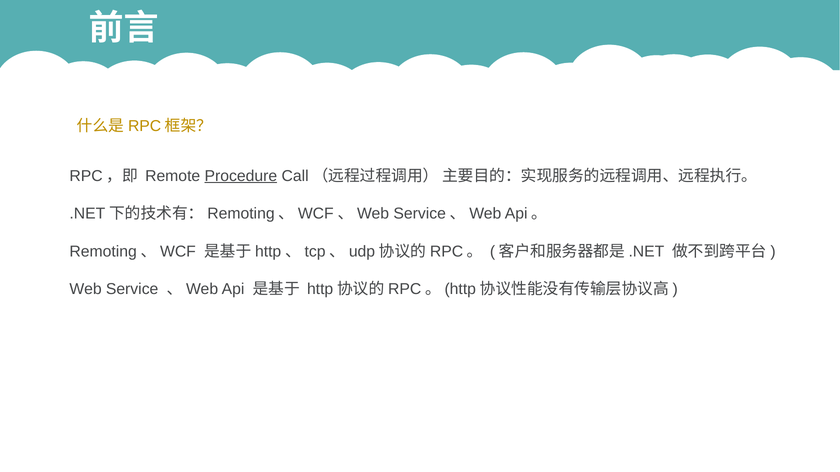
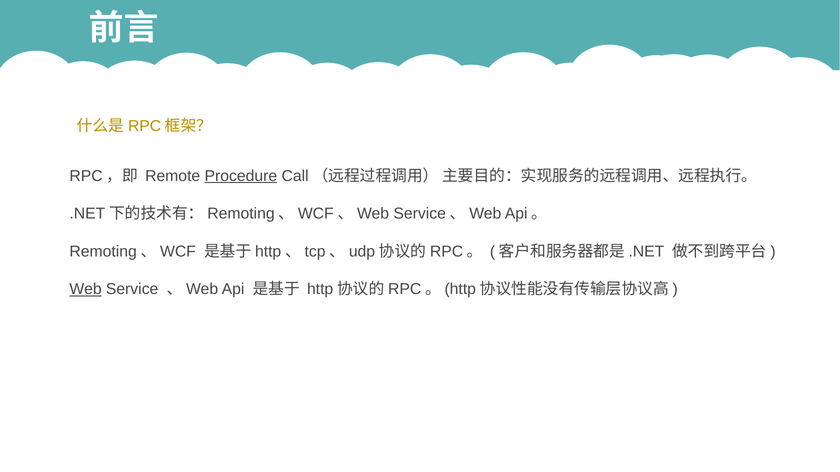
Web underline: none -> present
